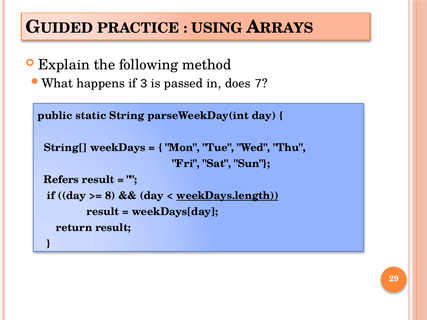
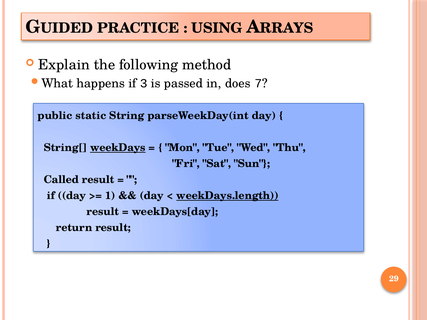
weekDays underline: none -> present
Refers: Refers -> Called
8: 8 -> 1
